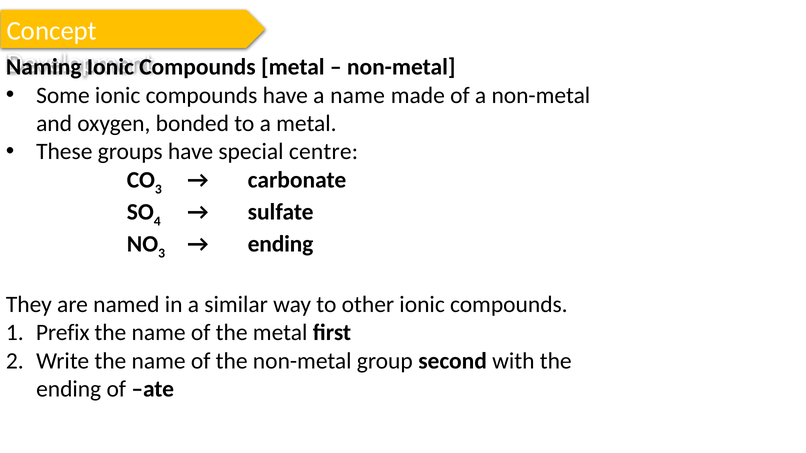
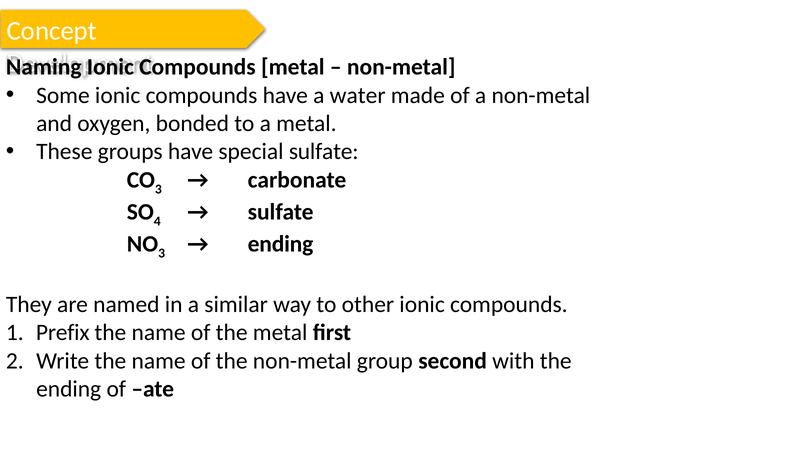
a name: name -> water
special centre: centre -> sulfate
